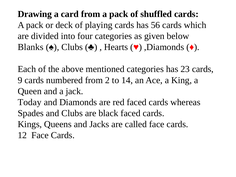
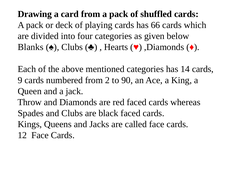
56: 56 -> 66
23: 23 -> 14
14: 14 -> 90
Today: Today -> Throw
